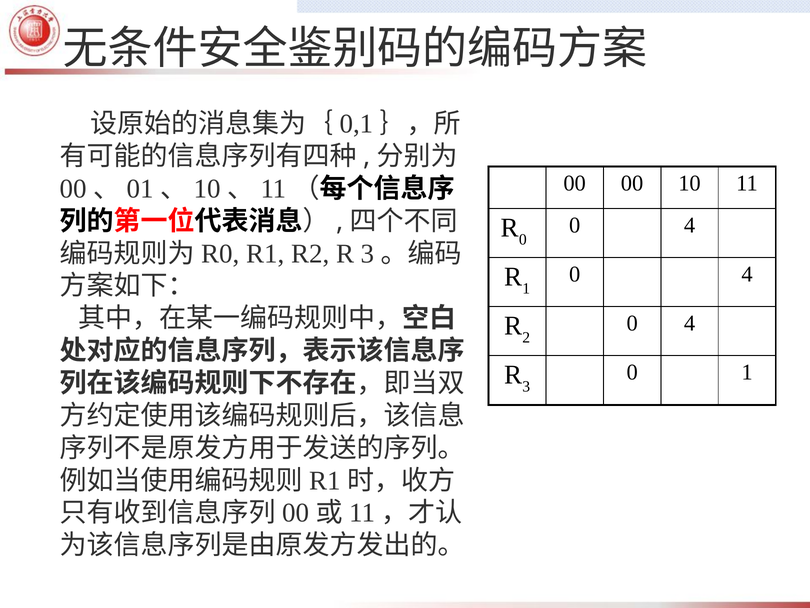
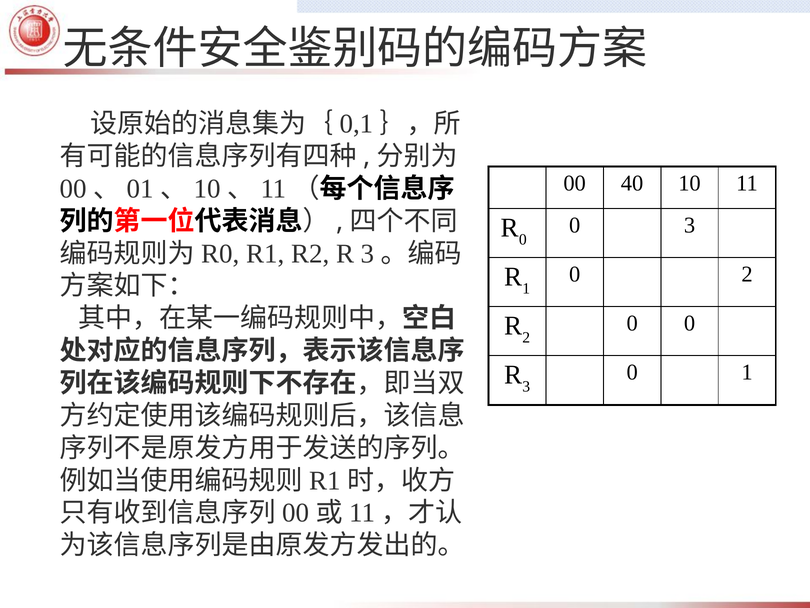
00 00: 00 -> 40
4 at (690, 225): 4 -> 3
4 at (747, 274): 4 -> 2
4 at (690, 323): 4 -> 0
